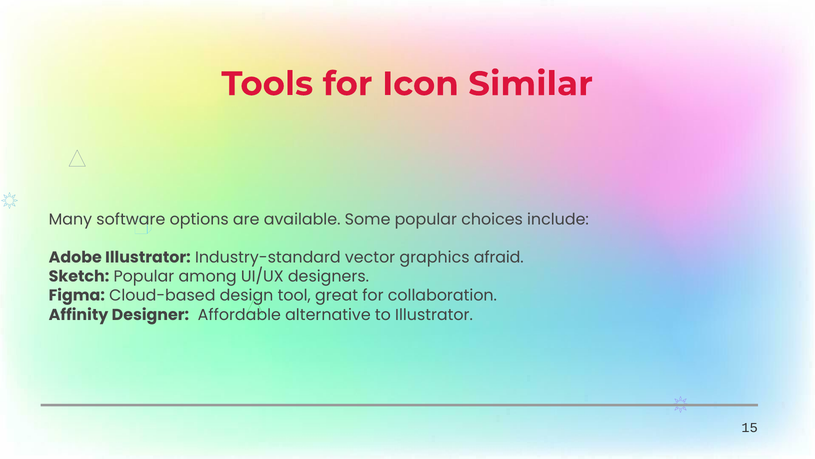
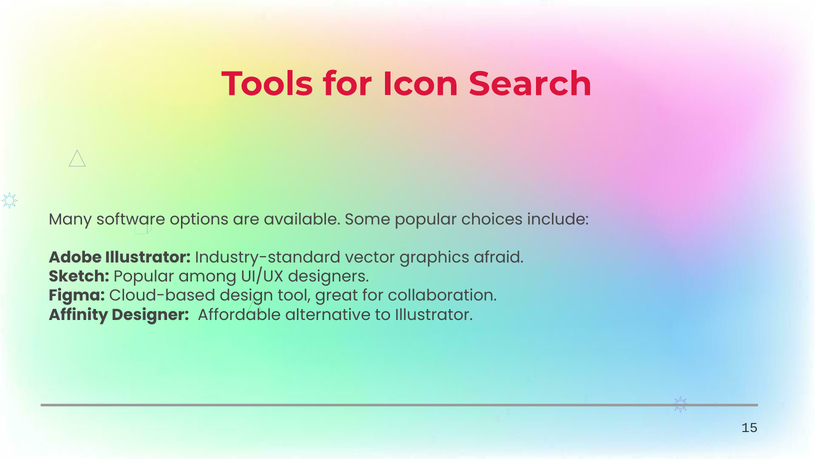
Similar: Similar -> Search
